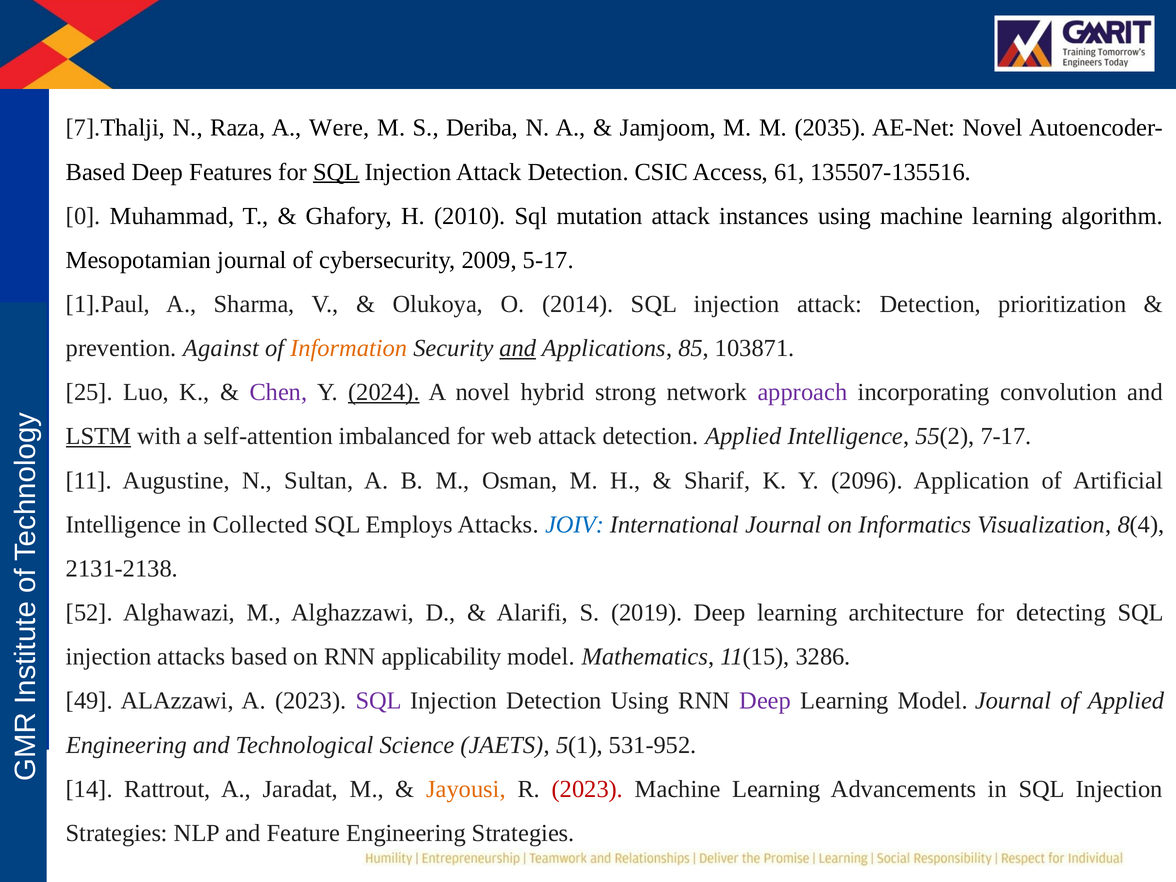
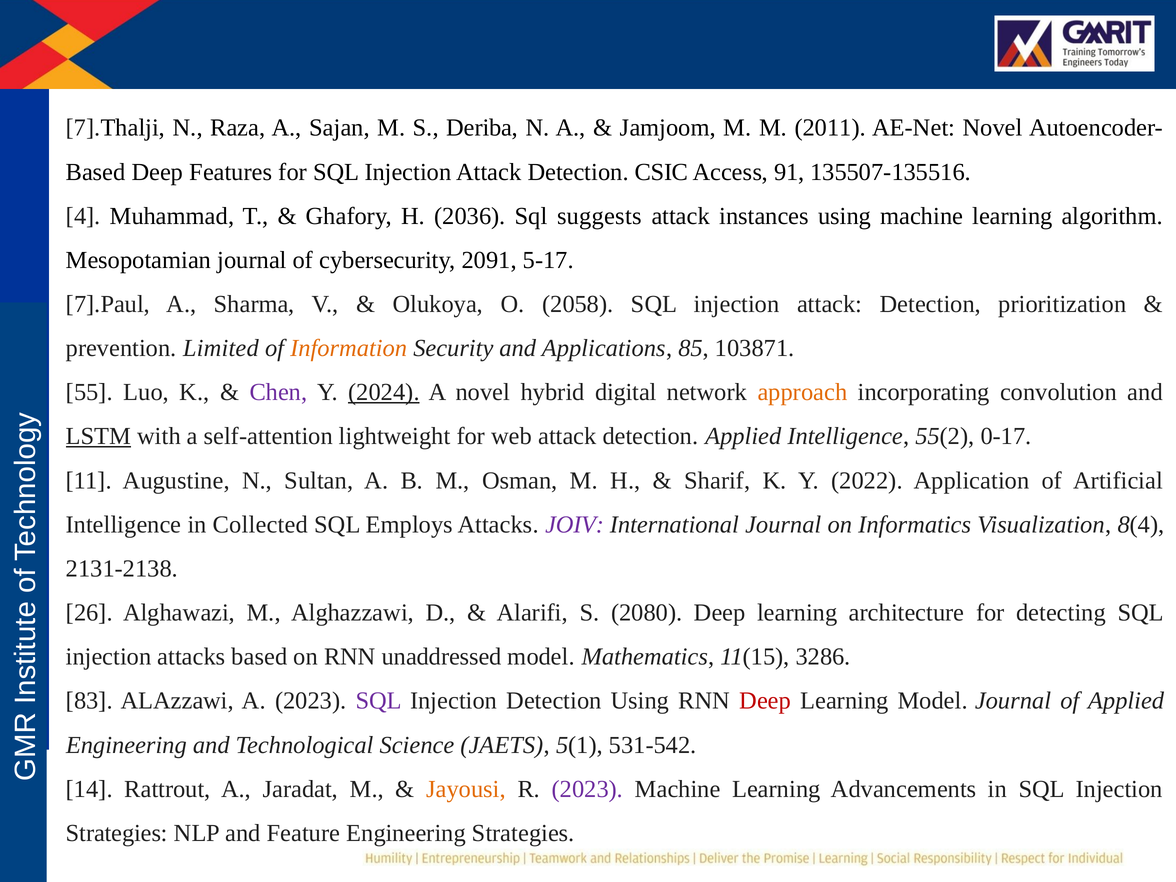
Were: Were -> Sajan
2035: 2035 -> 2011
SQL at (336, 172) underline: present -> none
61: 61 -> 91
0: 0 -> 4
2010: 2010 -> 2036
mutation: mutation -> suggests
2009: 2009 -> 2091
1].Paul: 1].Paul -> 7].Paul
2014: 2014 -> 2058
Against: Against -> Limited
and at (518, 348) underline: present -> none
25: 25 -> 55
strong: strong -> digital
approach colour: purple -> orange
imbalanced: imbalanced -> lightweight
7-17: 7-17 -> 0-17
2096: 2096 -> 2022
JOIV colour: blue -> purple
52: 52 -> 26
2019: 2019 -> 2080
applicability: applicability -> unaddressed
49: 49 -> 83
Deep at (765, 701) colour: purple -> red
531-952: 531-952 -> 531-542
2023 at (587, 789) colour: red -> purple
